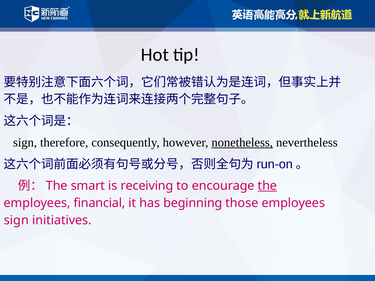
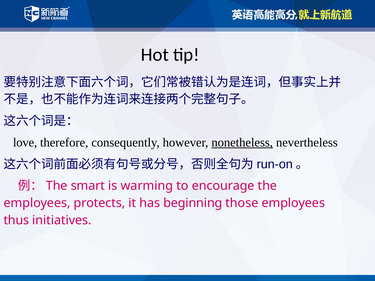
sign at (25, 143): sign -> love
receiving: receiving -> warming
the at (267, 186) underline: present -> none
financial: financial -> protects
sign at (16, 220): sign -> thus
